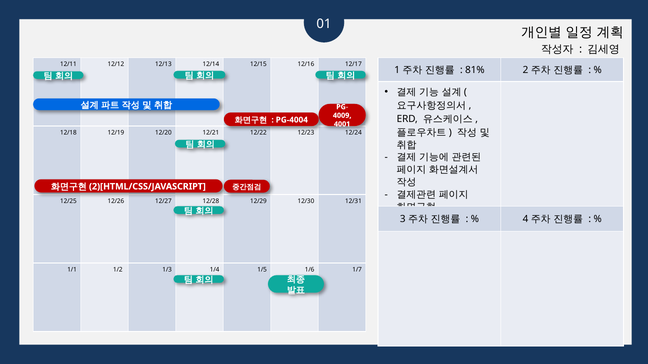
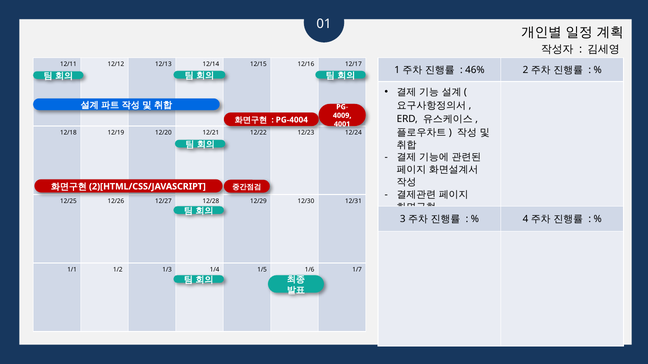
81%: 81% -> 46%
